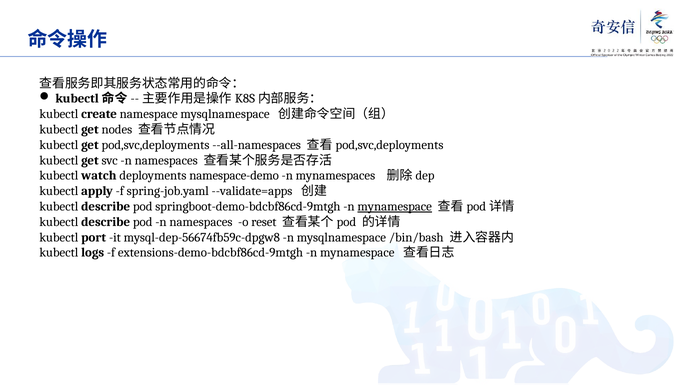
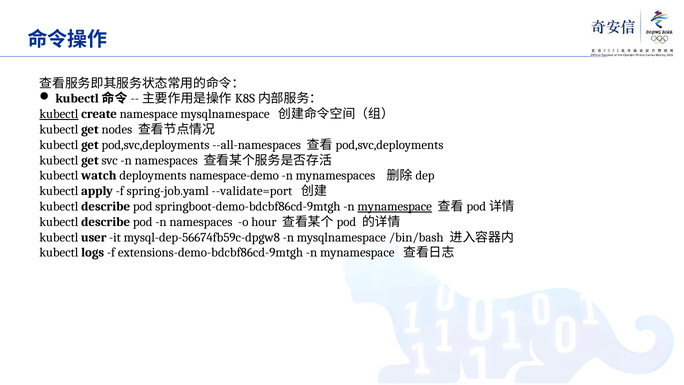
kubectl at (59, 114) underline: none -> present
--validate=apps: --validate=apps -> --validate=port
reset: reset -> hour
port: port -> user
